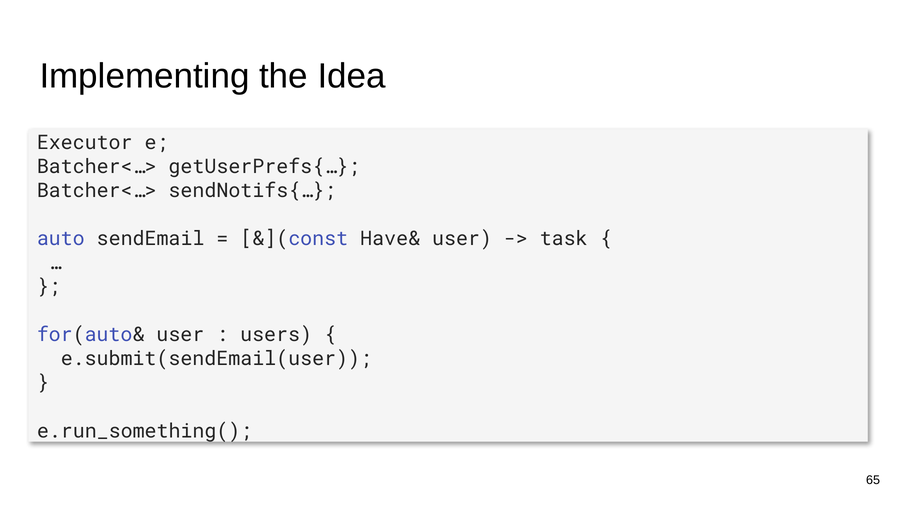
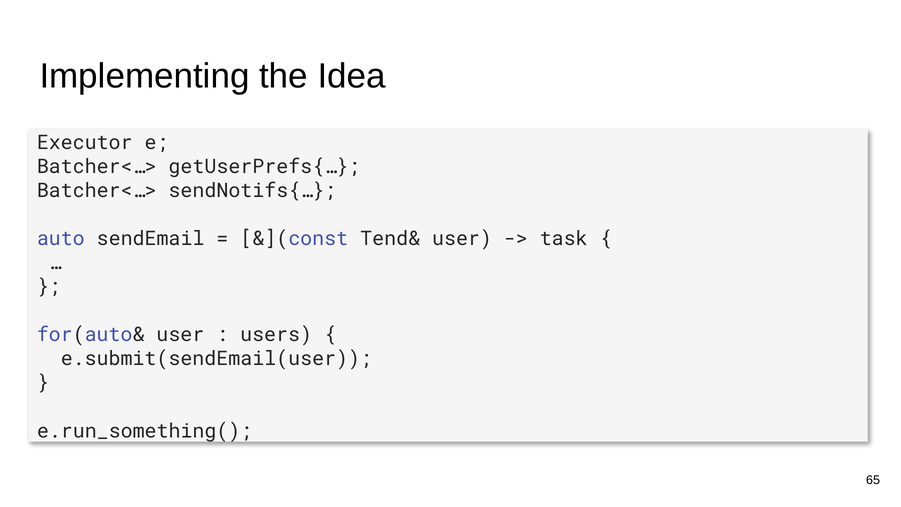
Have&: Have& -> Tend&
